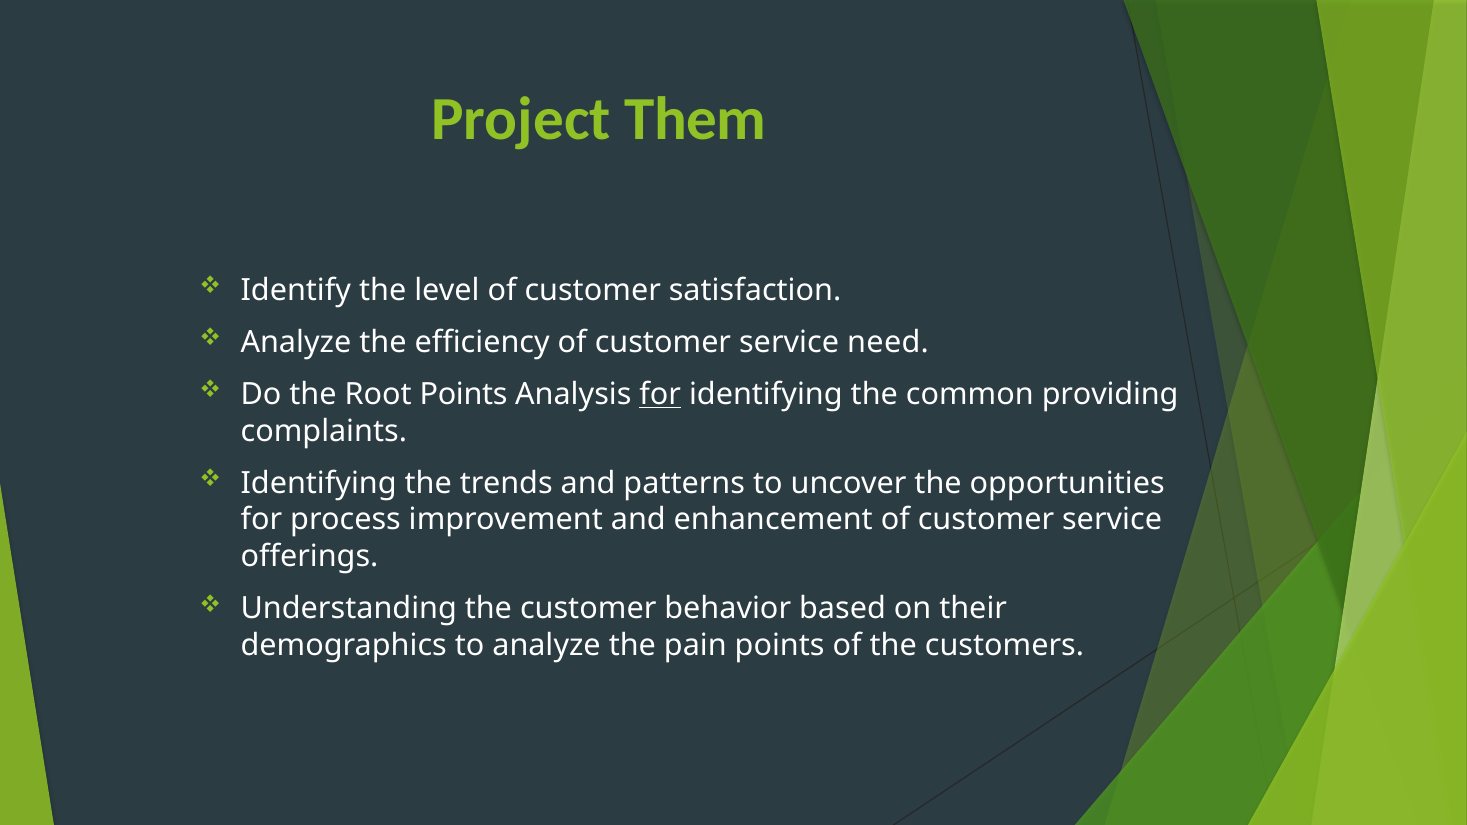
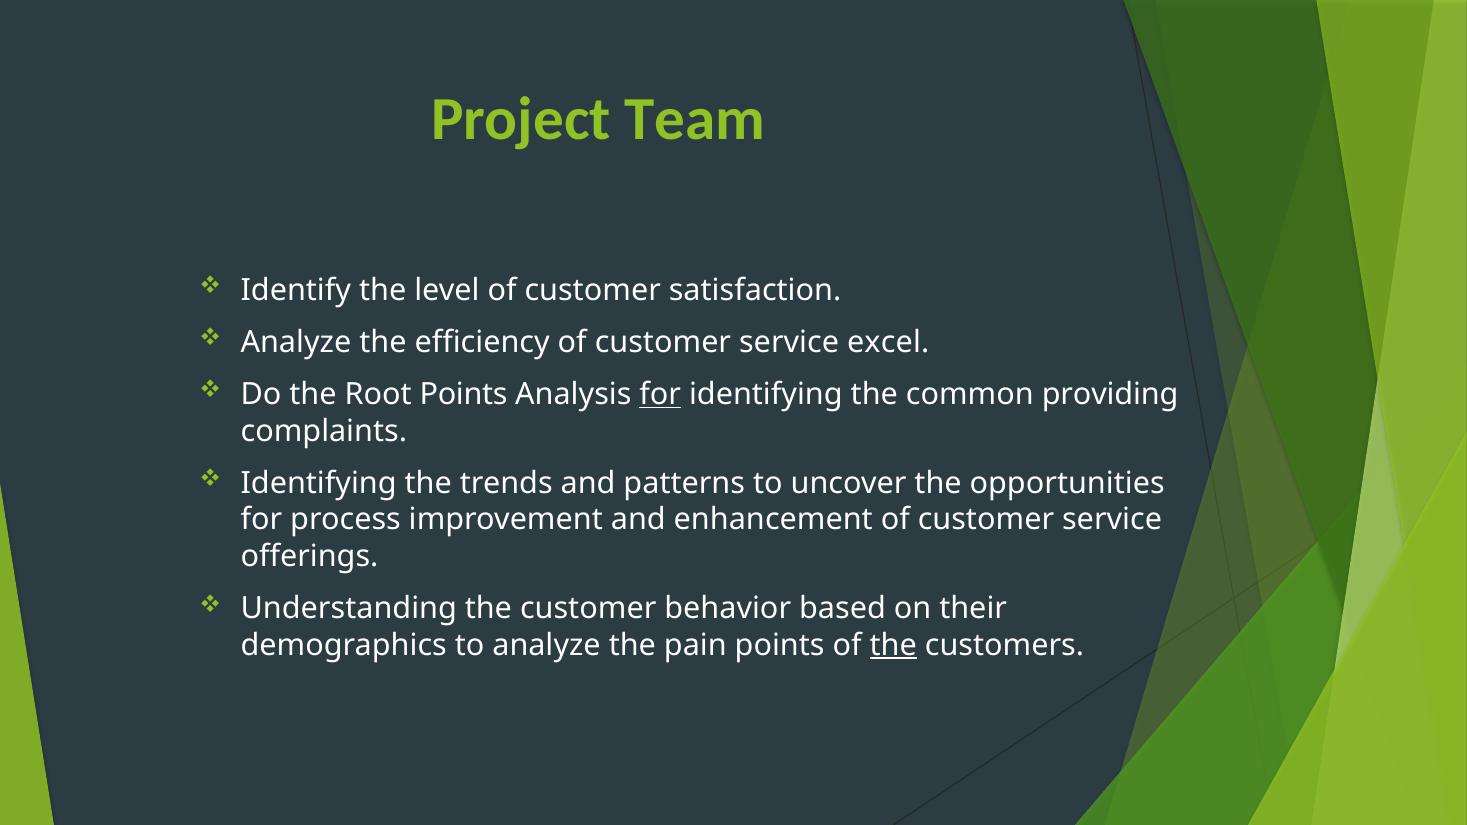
Them: Them -> Team
need: need -> excel
the at (893, 645) underline: none -> present
